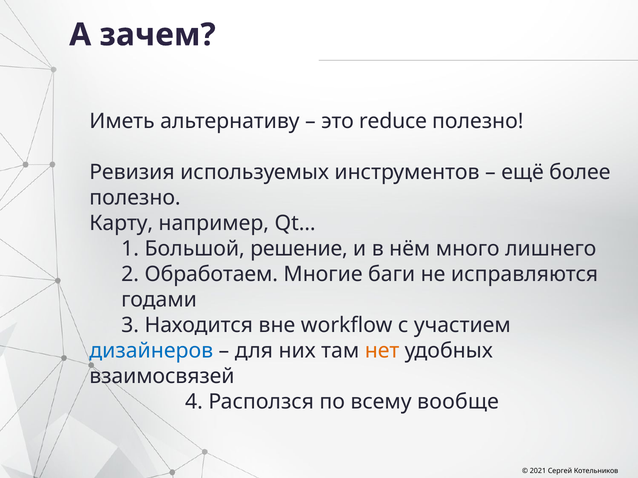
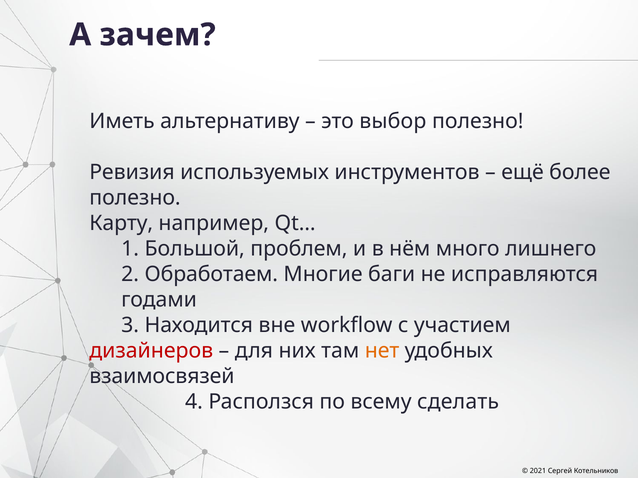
reduce: reduce -> выбор
решение: решение -> проблем
дизайнеров colour: blue -> red
вообще: вообще -> сделать
